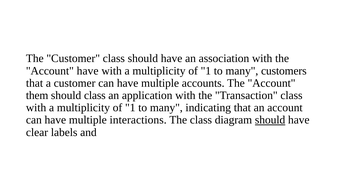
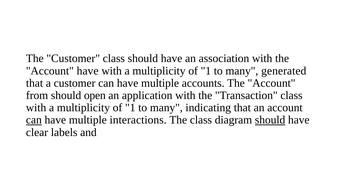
customers: customers -> generated
them: them -> from
should class: class -> open
can at (34, 120) underline: none -> present
